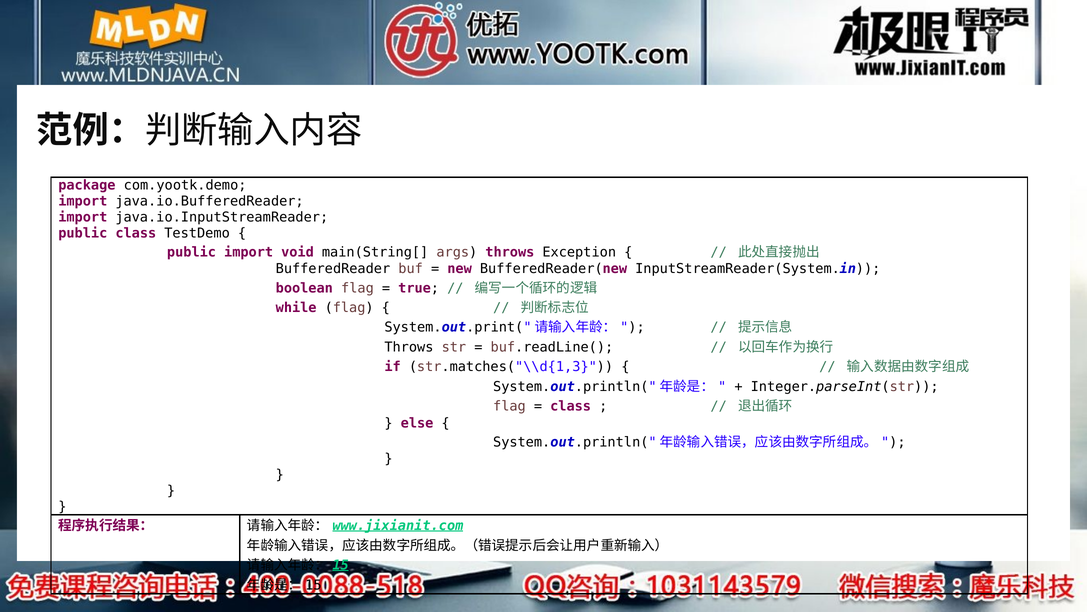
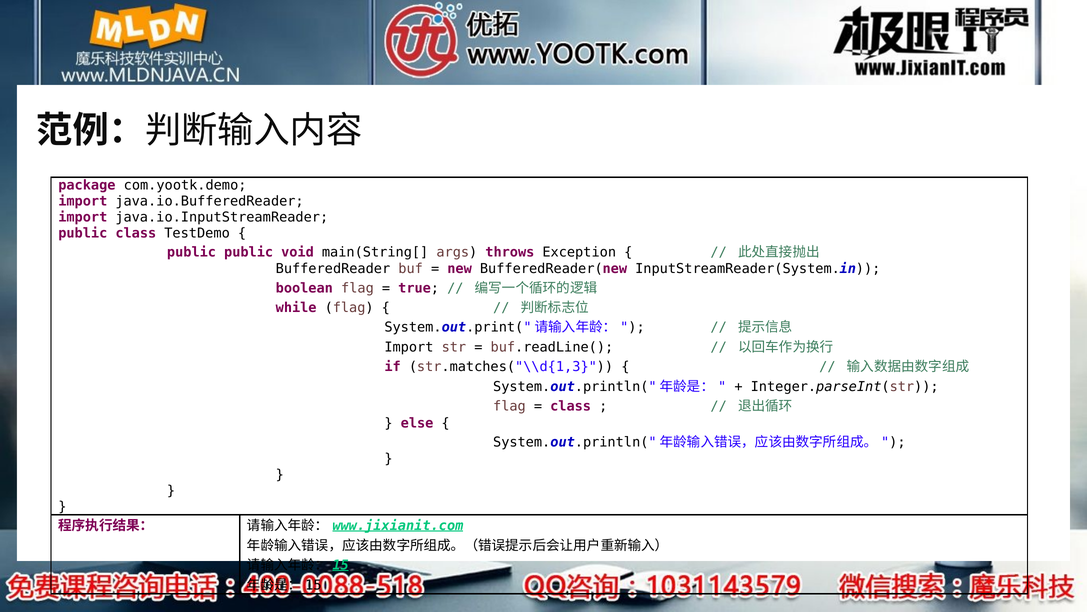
public import: import -> public
Throws at (409, 347): Throws -> Import
